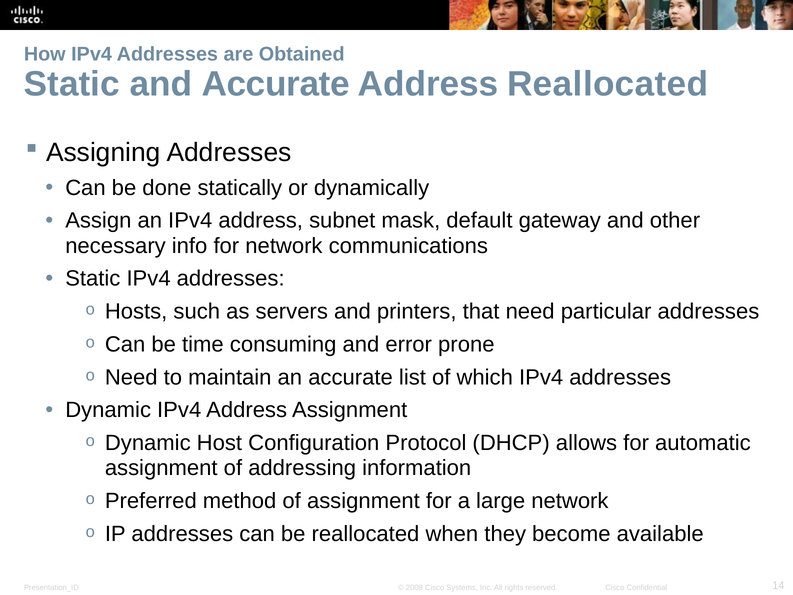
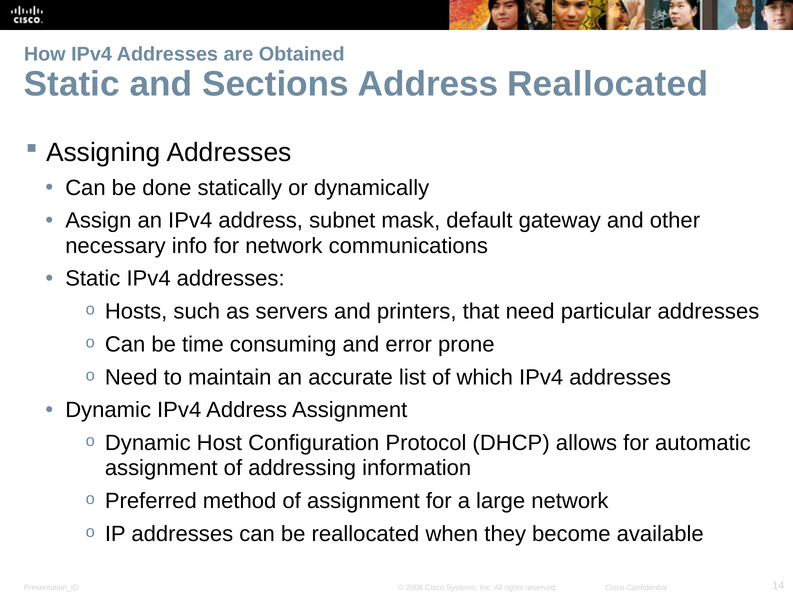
and Accurate: Accurate -> Sections
